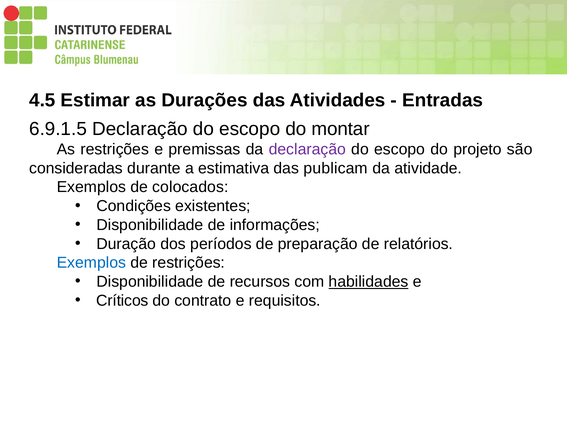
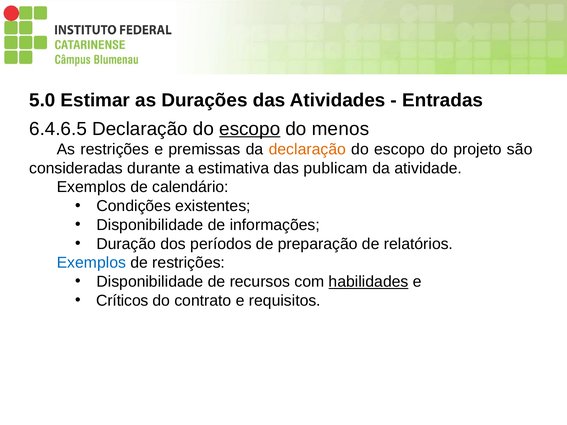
4.5: 4.5 -> 5.0
6.9.1.5: 6.9.1.5 -> 6.4.6.5
escopo at (250, 129) underline: none -> present
montar: montar -> menos
declaração at (307, 149) colour: purple -> orange
colocados: colocados -> calendário
